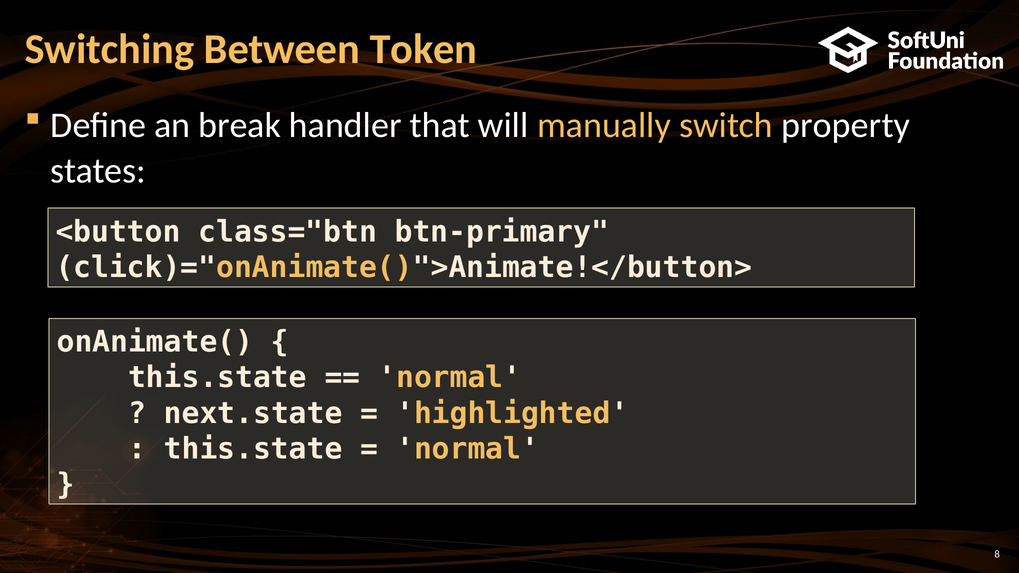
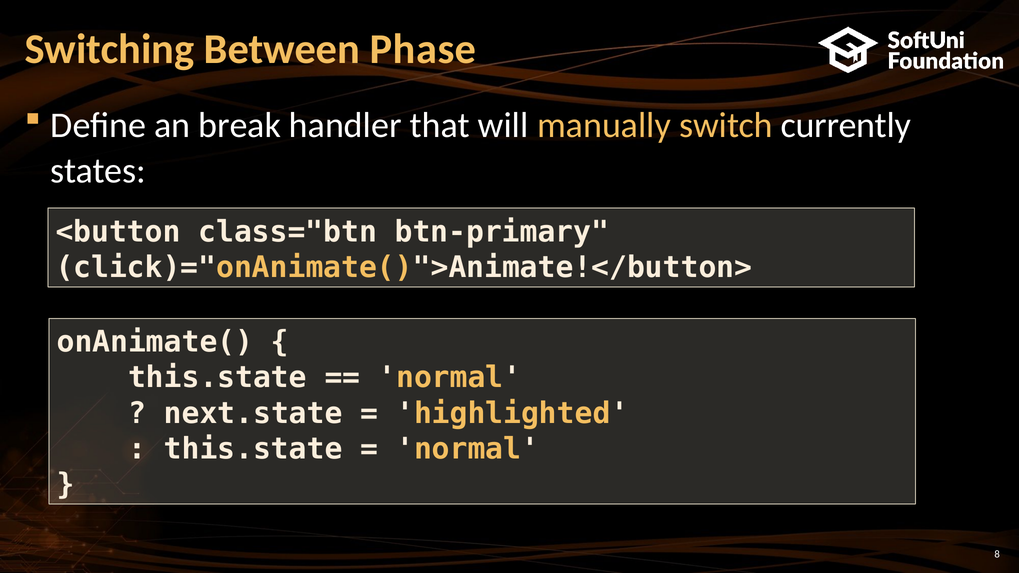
Token: Token -> Phase
property: property -> currently
